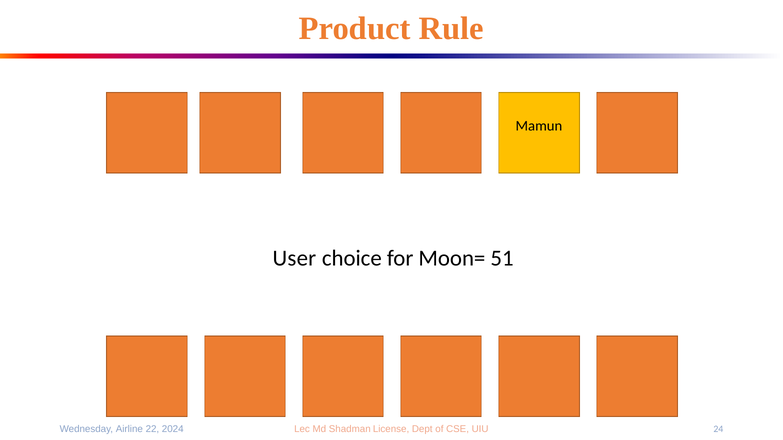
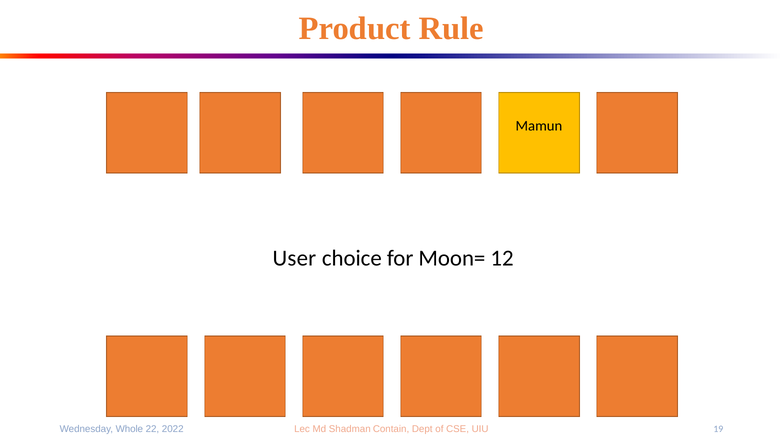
51: 51 -> 12
Airline: Airline -> Whole
2024: 2024 -> 2022
License: License -> Contain
24: 24 -> 19
